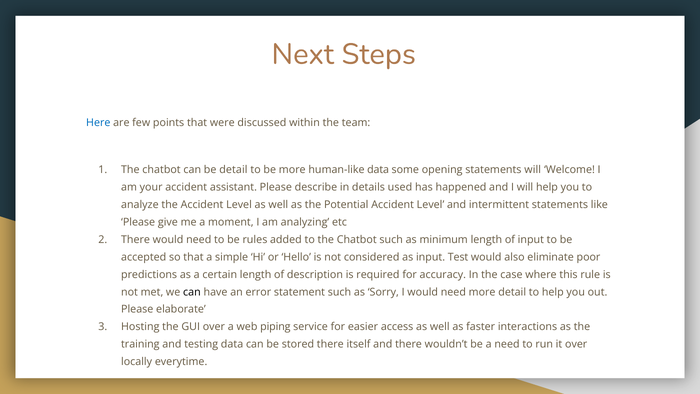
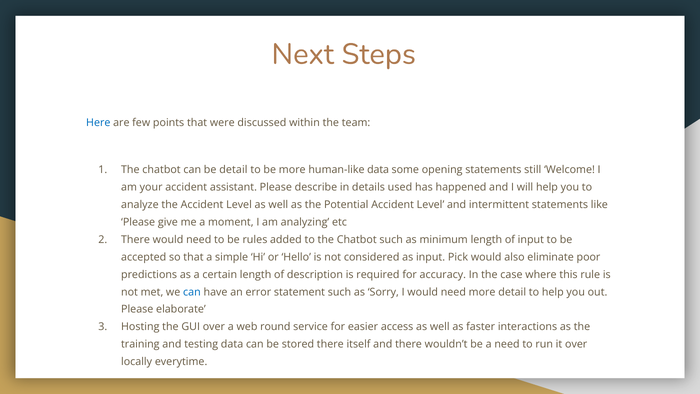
statements will: will -> still
Test: Test -> Pick
can at (192, 292) colour: black -> blue
piping: piping -> round
